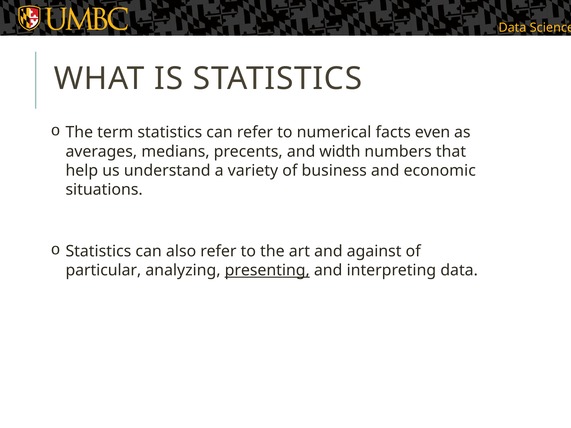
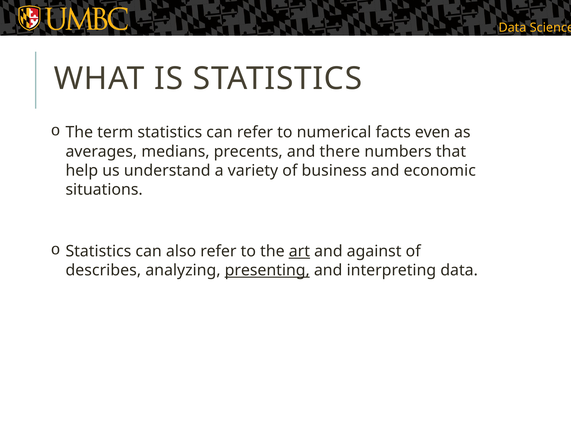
width: width -> there
art underline: none -> present
particular: particular -> describes
